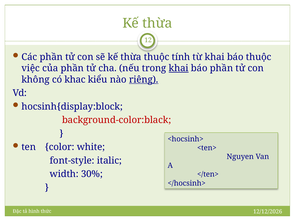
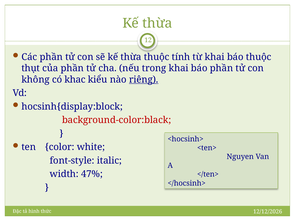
việc: việc -> thụt
khai at (179, 68) underline: present -> none
30%: 30% -> 47%
